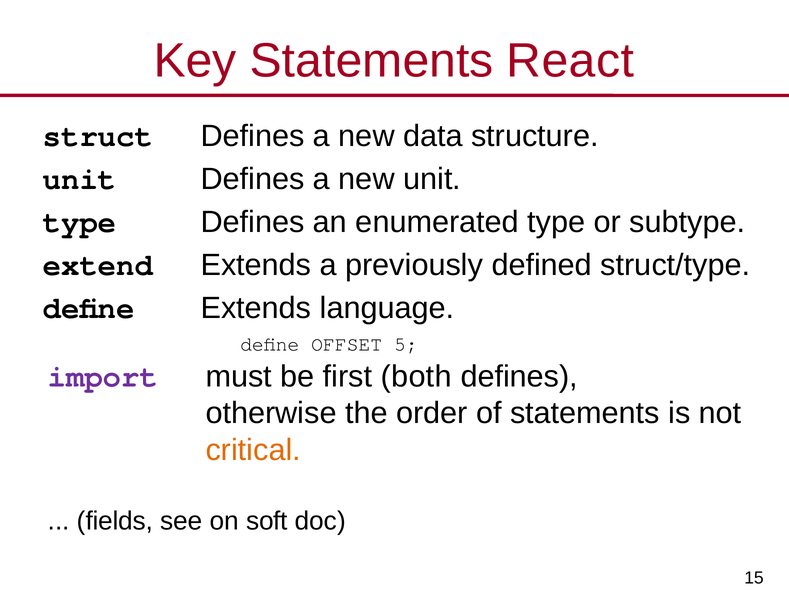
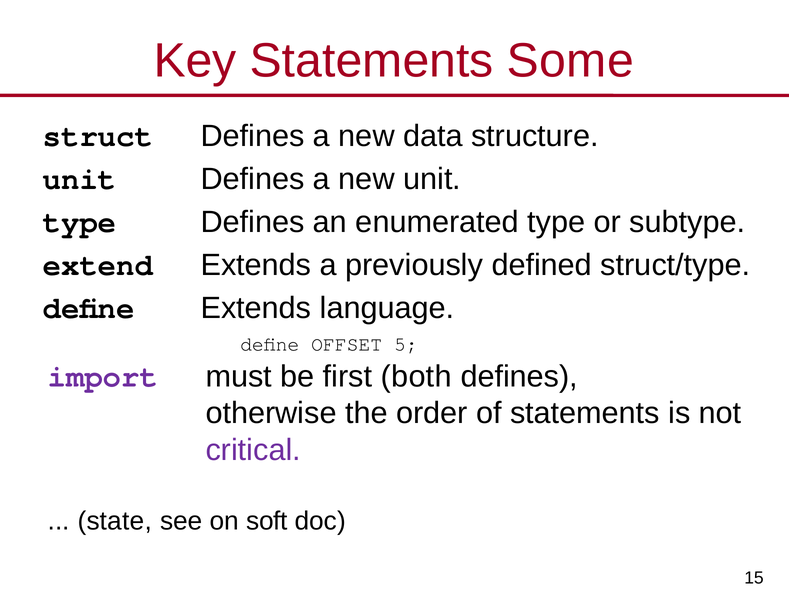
React: React -> Some
critical colour: orange -> purple
fields: fields -> state
